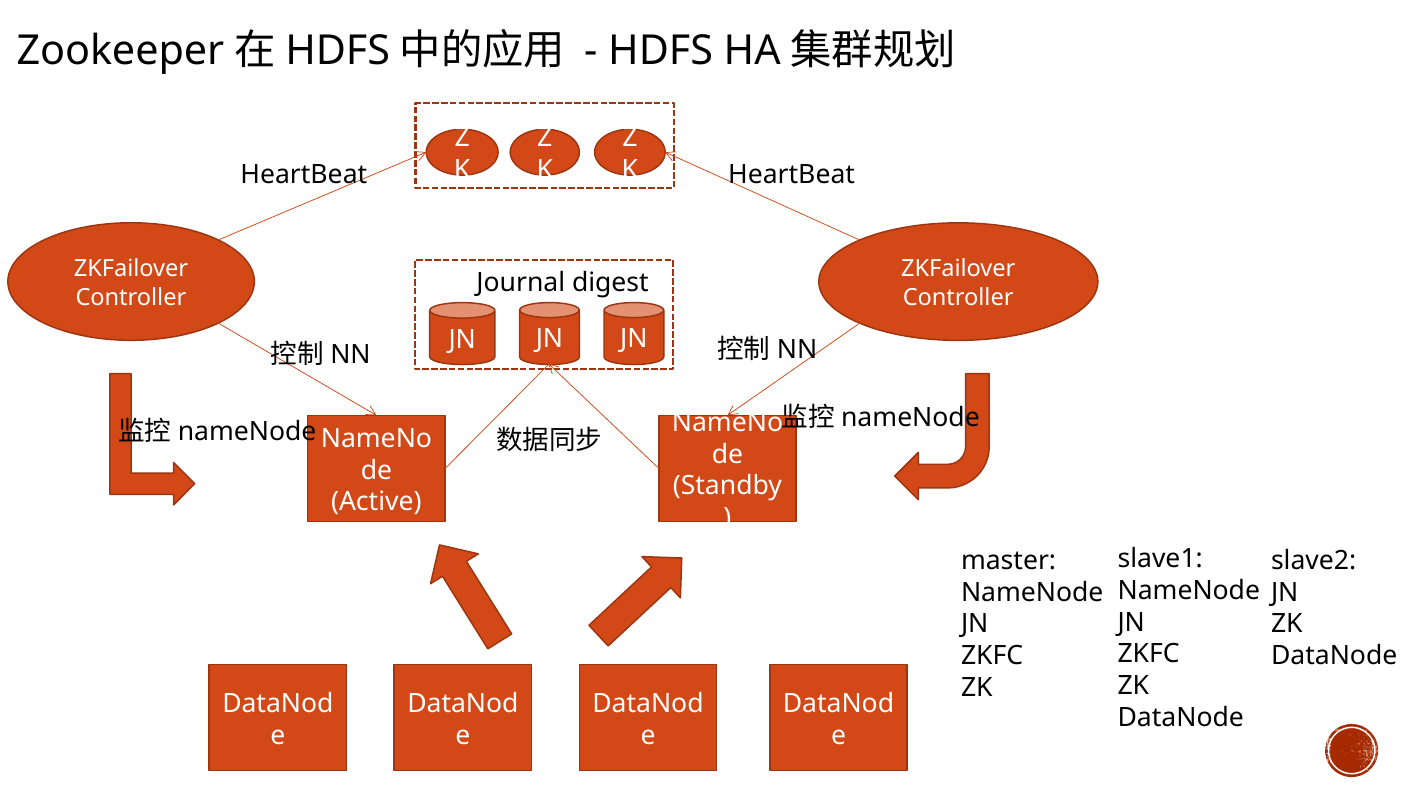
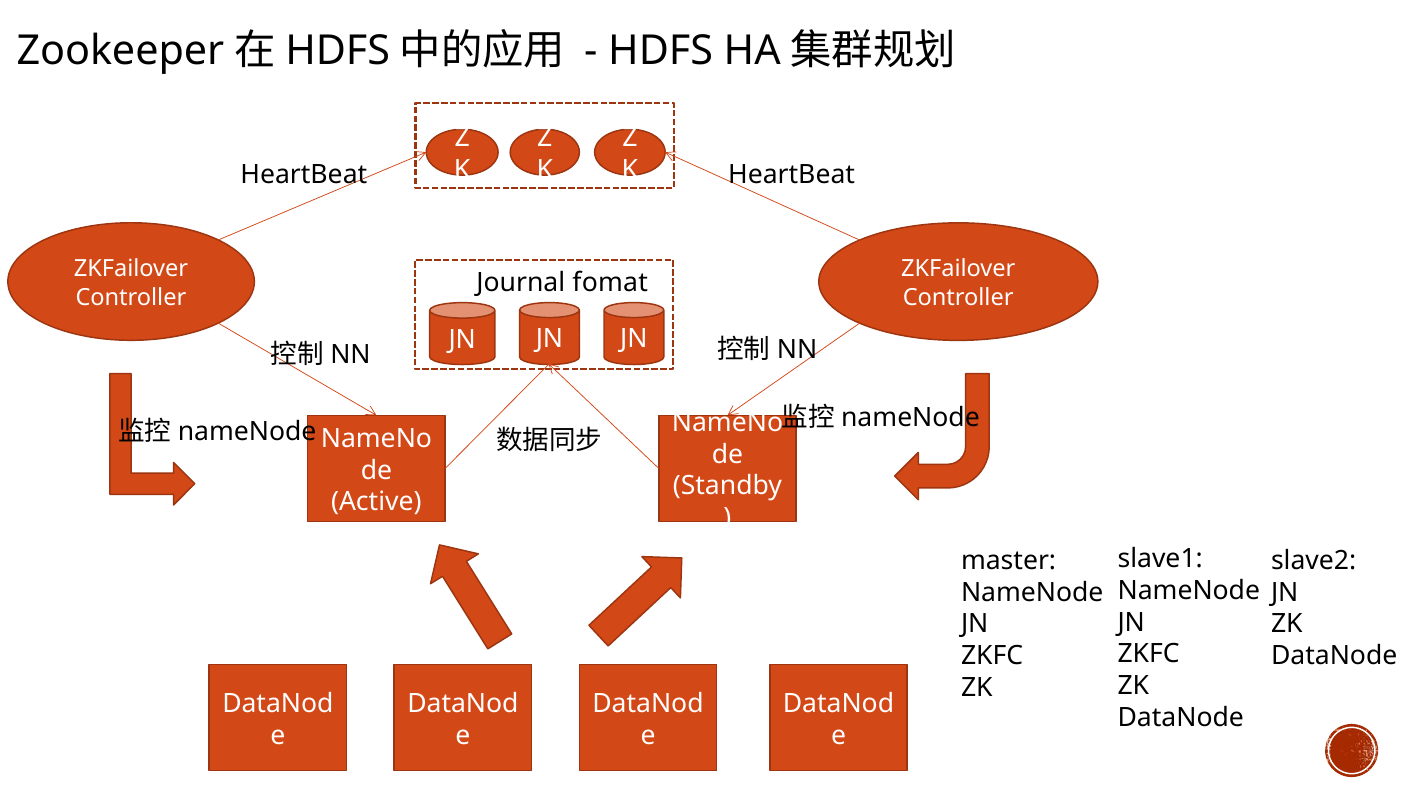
digest: digest -> fomat
